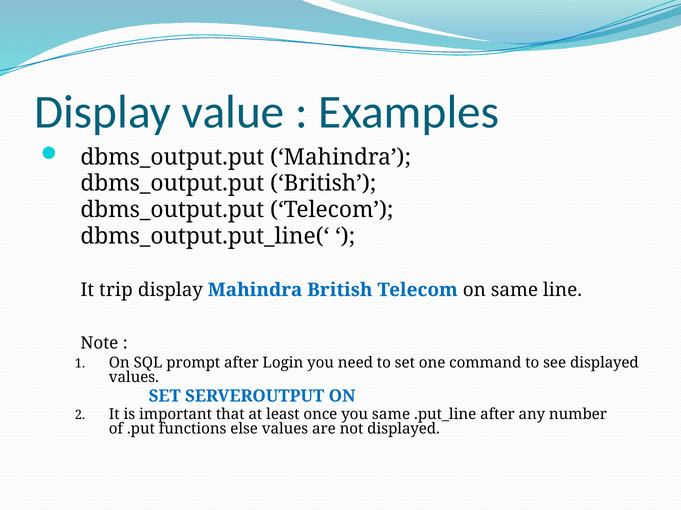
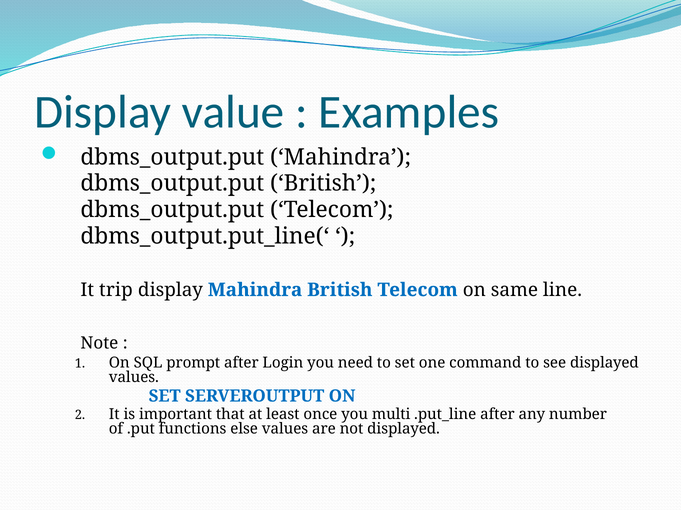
you same: same -> multi
